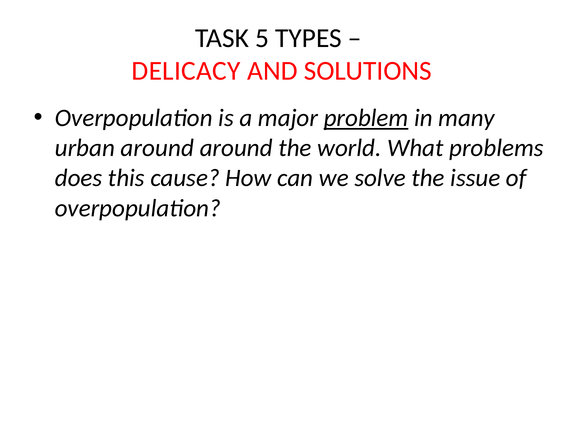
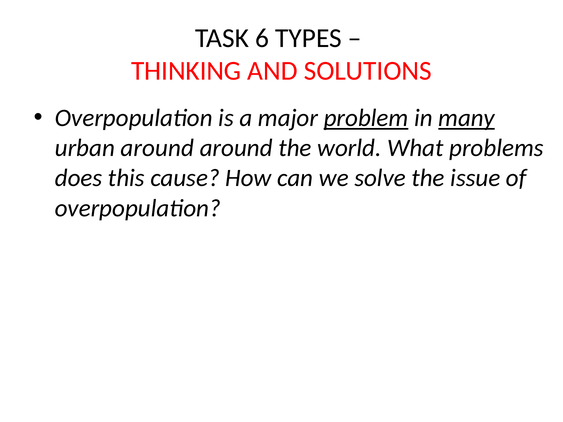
5: 5 -> 6
DELICACY: DELICACY -> THINKING
many underline: none -> present
